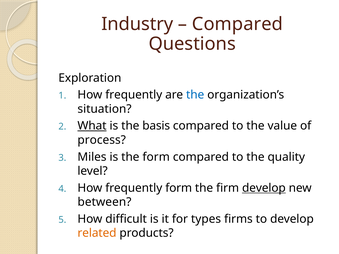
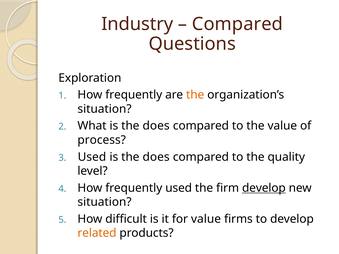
the at (195, 95) colour: blue -> orange
What underline: present -> none
basis at (156, 126): basis -> does
Miles at (92, 157): Miles -> Used
form at (156, 157): form -> does
frequently form: form -> used
between at (104, 202): between -> situation
for types: types -> value
